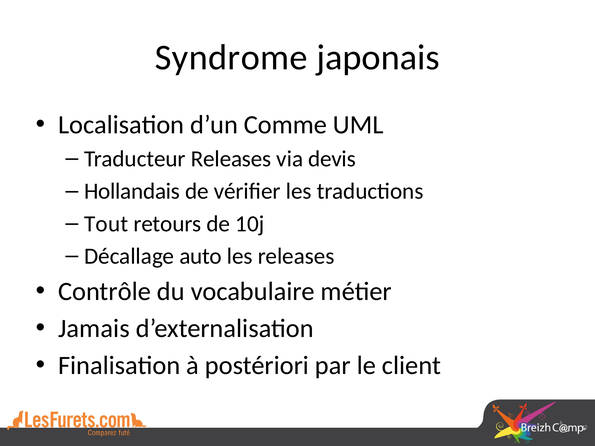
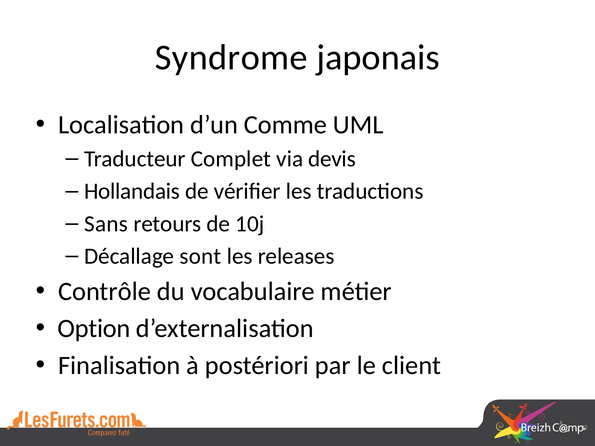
Traducteur Releases: Releases -> Complet
Tout: Tout -> Sans
auto: auto -> sont
Jamais: Jamais -> Option
